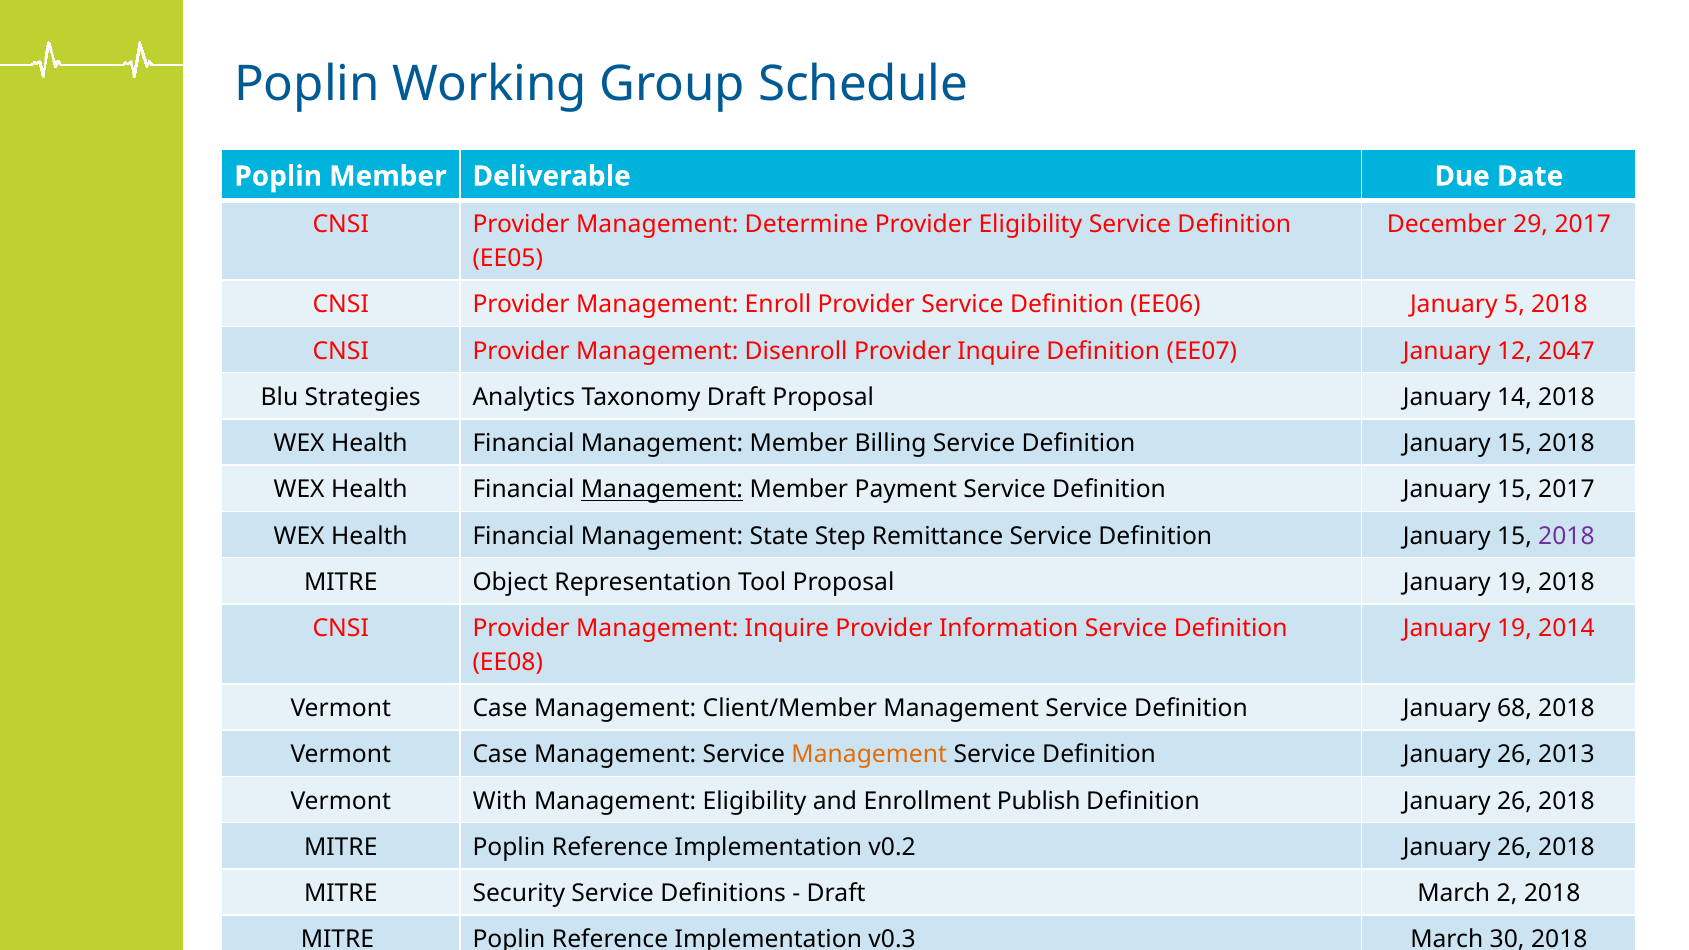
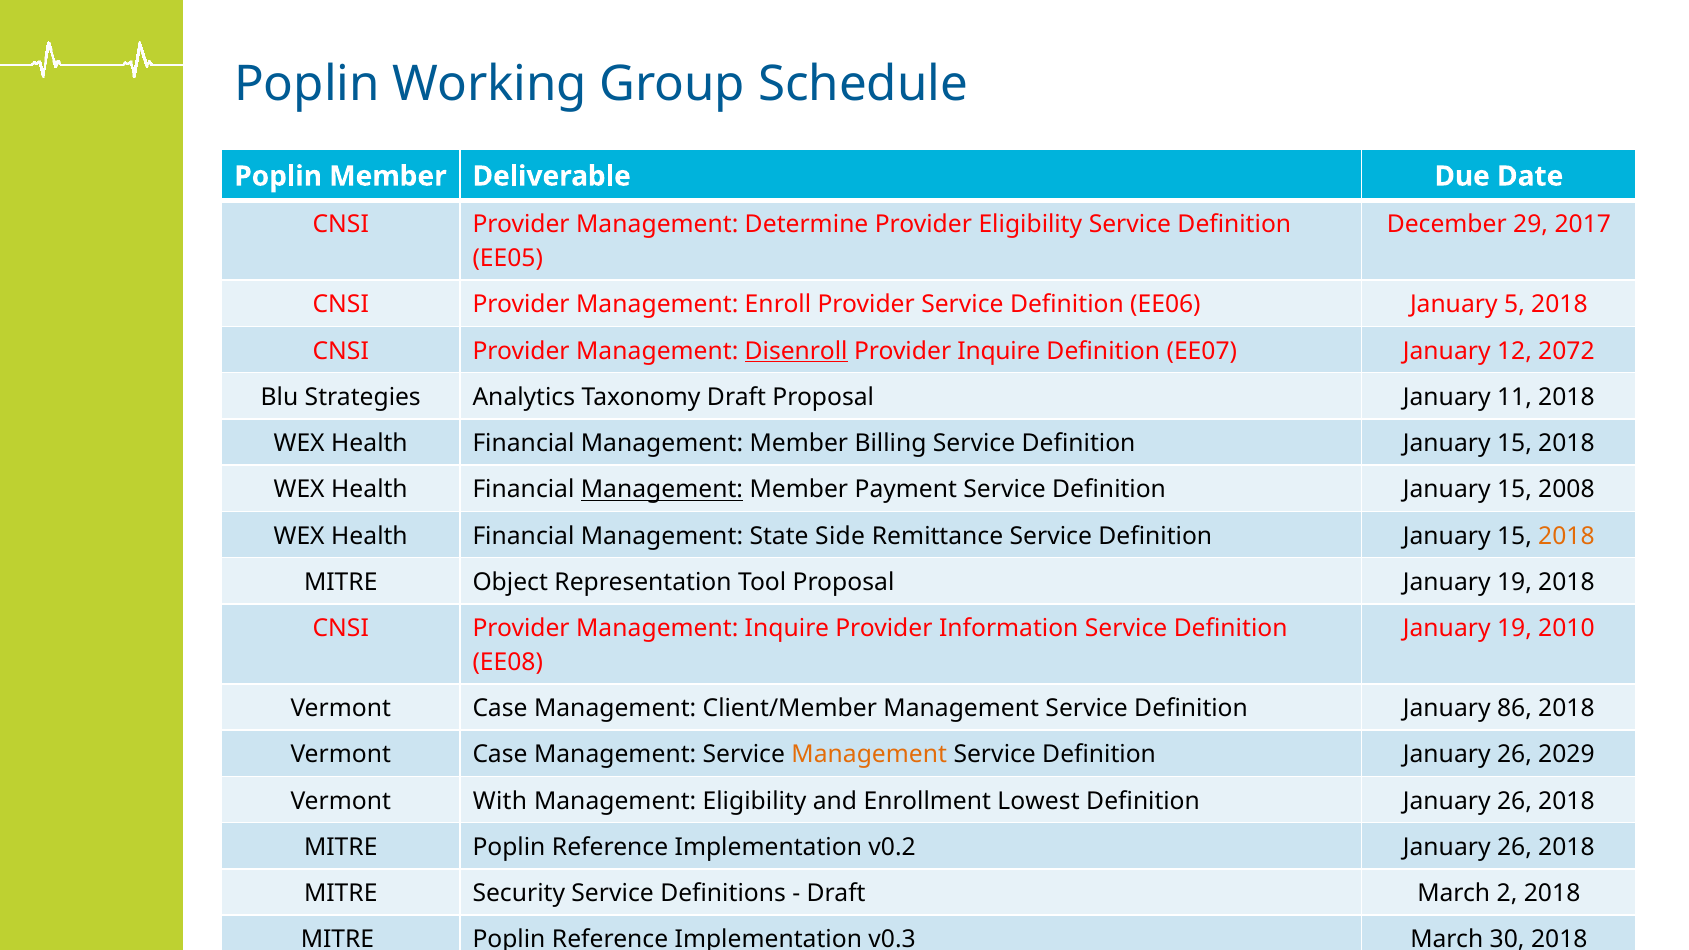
Disenroll underline: none -> present
2047: 2047 -> 2072
14: 14 -> 11
15 2017: 2017 -> 2008
Step: Step -> Side
2018 at (1566, 536) colour: purple -> orange
2014: 2014 -> 2010
68: 68 -> 86
2013: 2013 -> 2029
Publish: Publish -> Lowest
